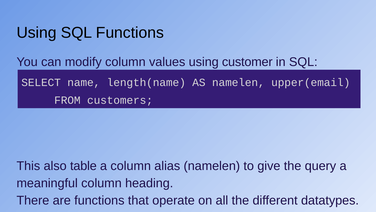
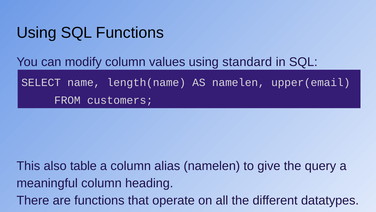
customer: customer -> standard
